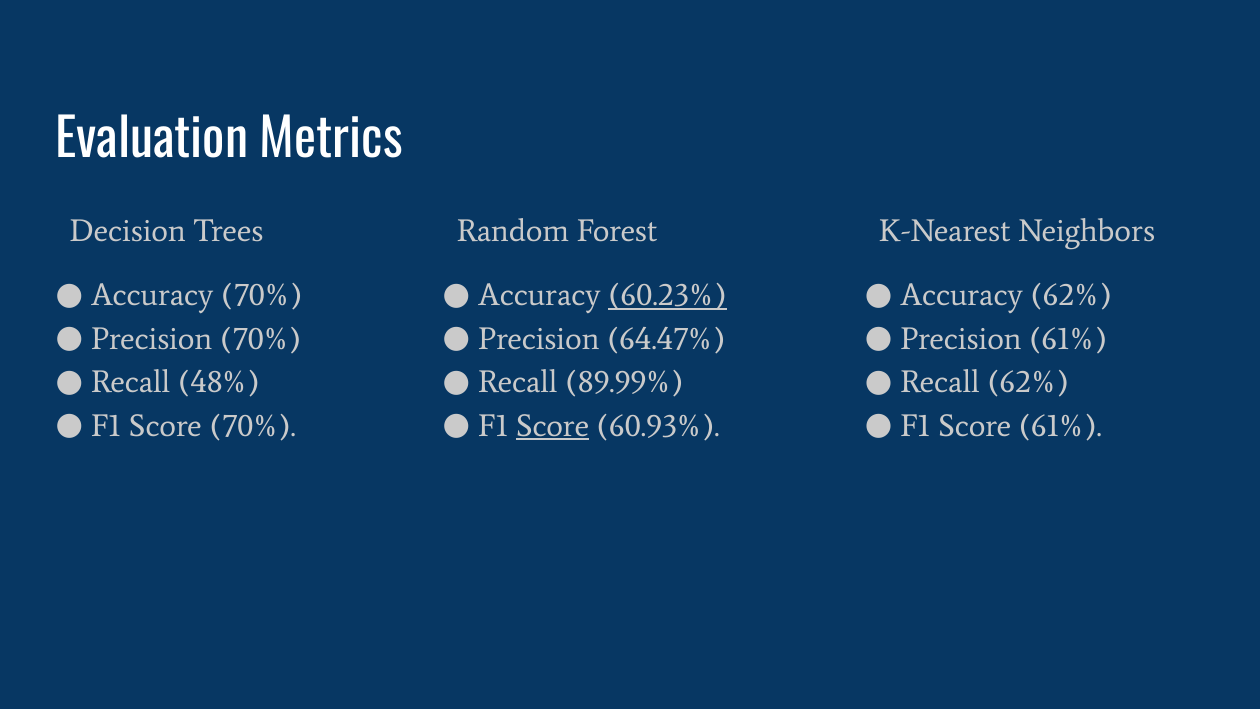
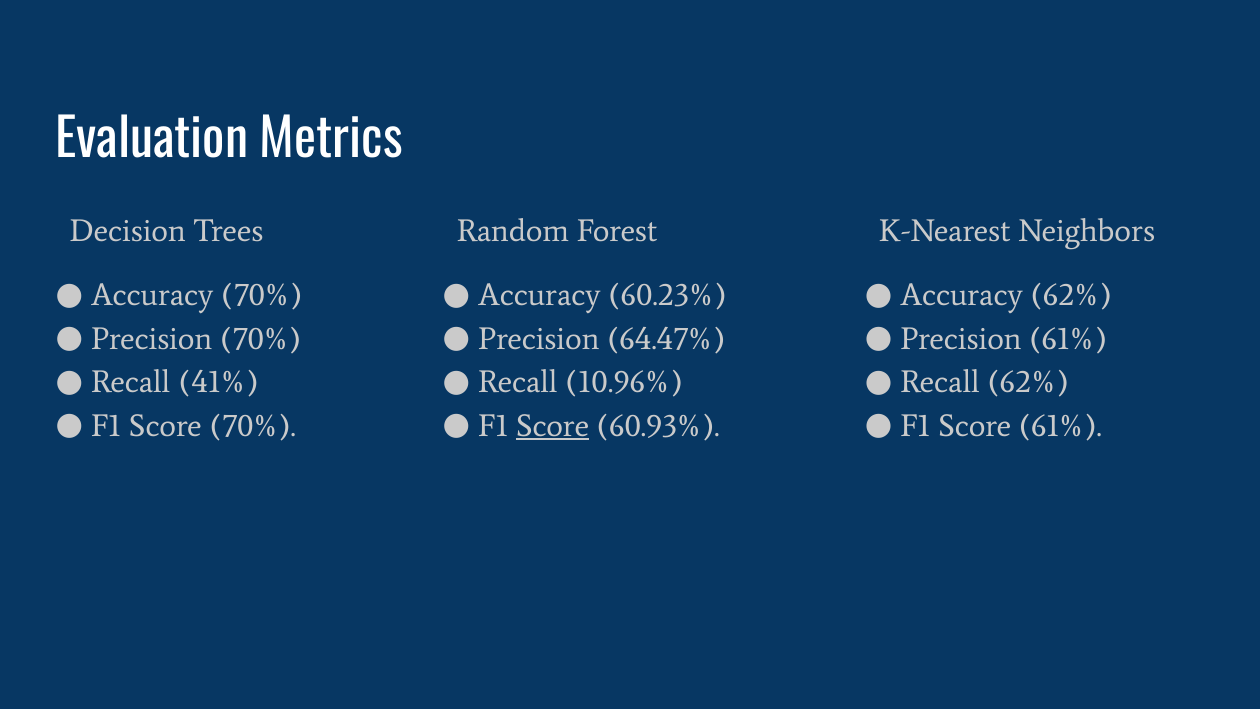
60.23% underline: present -> none
48%: 48% -> 41%
89.99%: 89.99% -> 10.96%
